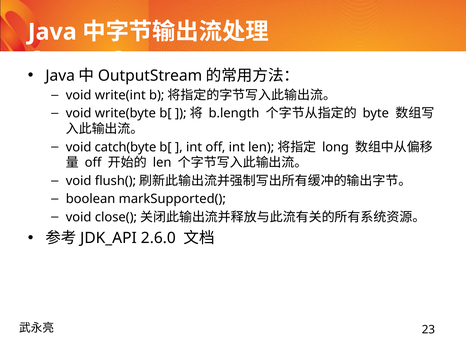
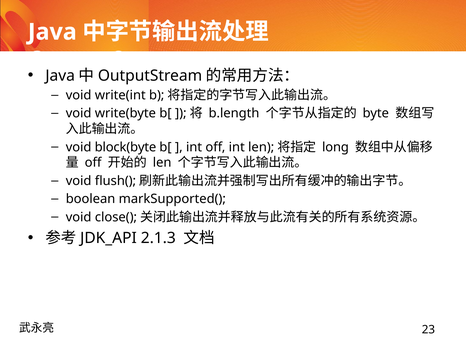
catch(byte: catch(byte -> block(byte
2.6.0: 2.6.0 -> 2.1.3
